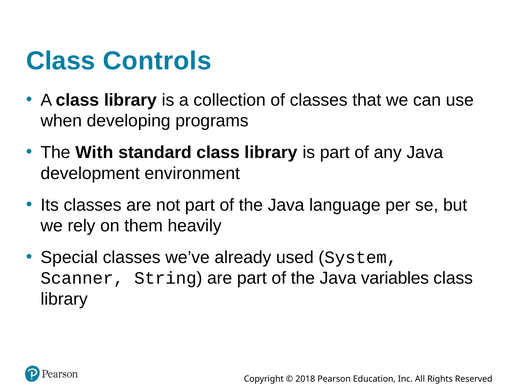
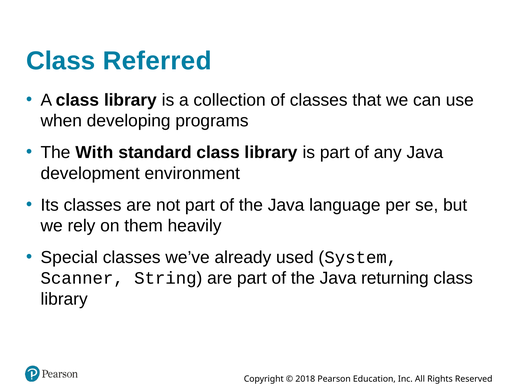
Controls: Controls -> Referred
variables: variables -> returning
